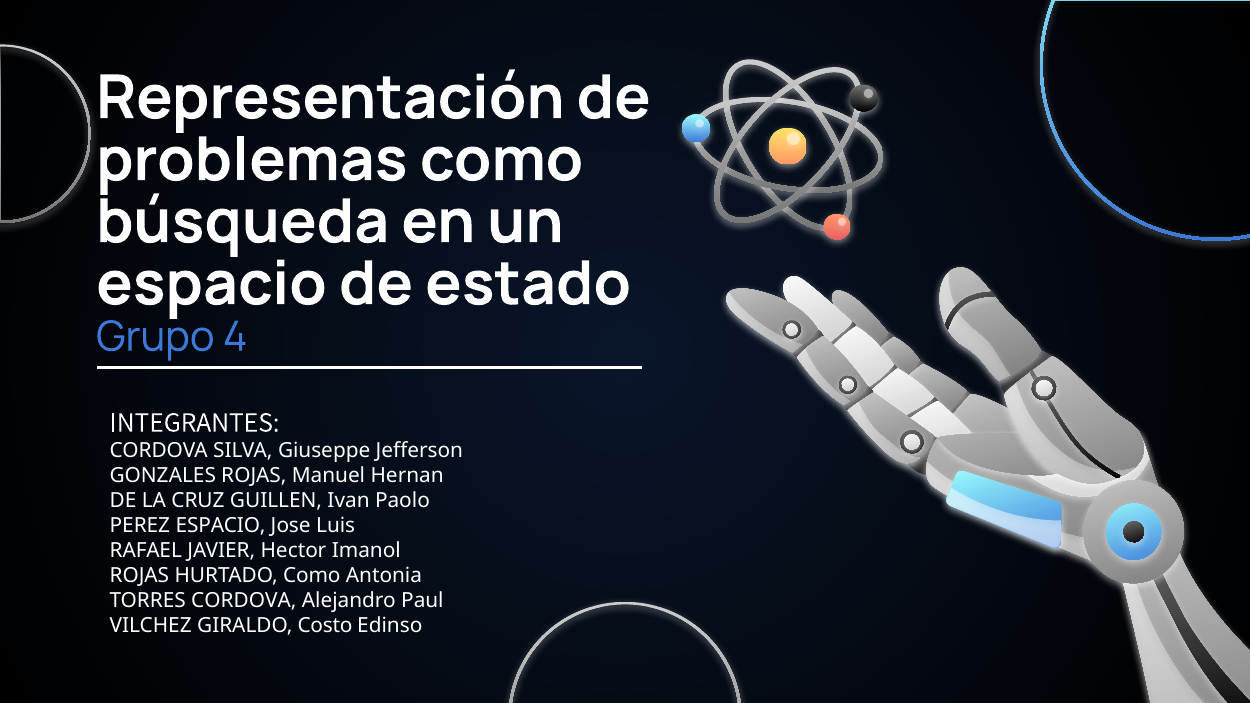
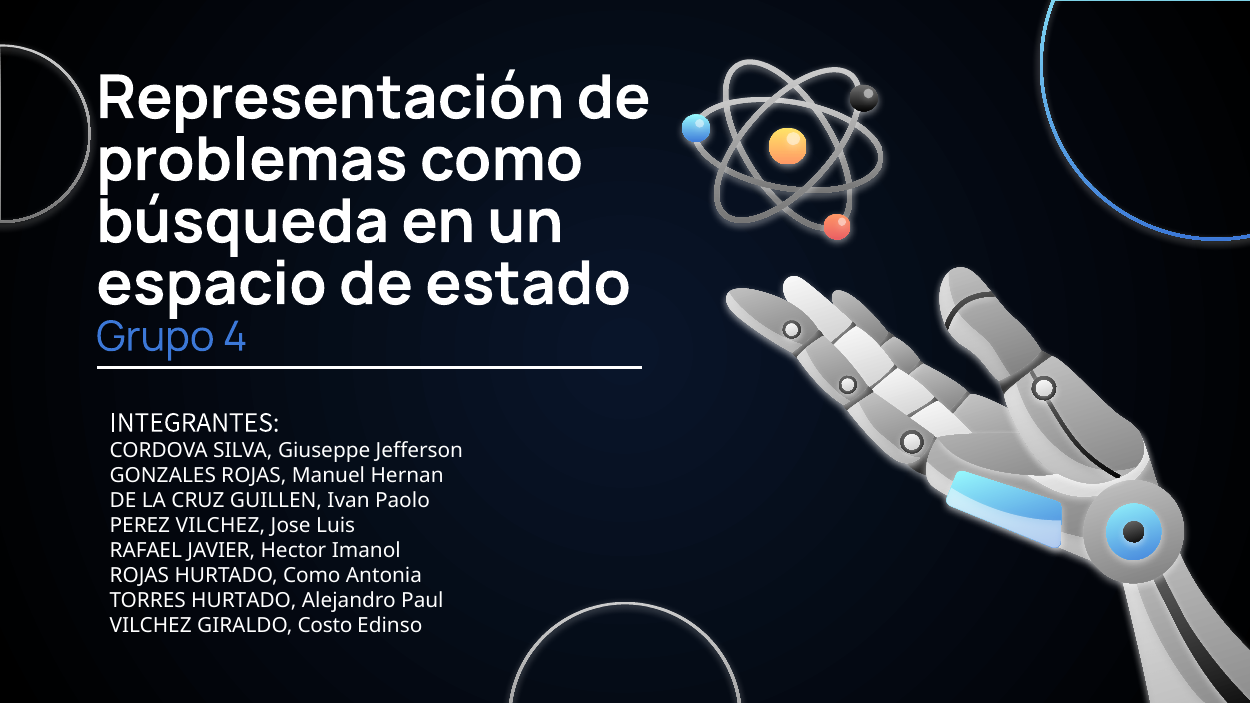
PEREZ ESPACIO: ESPACIO -> VILCHEZ
TORRES CORDOVA: CORDOVA -> HURTADO
